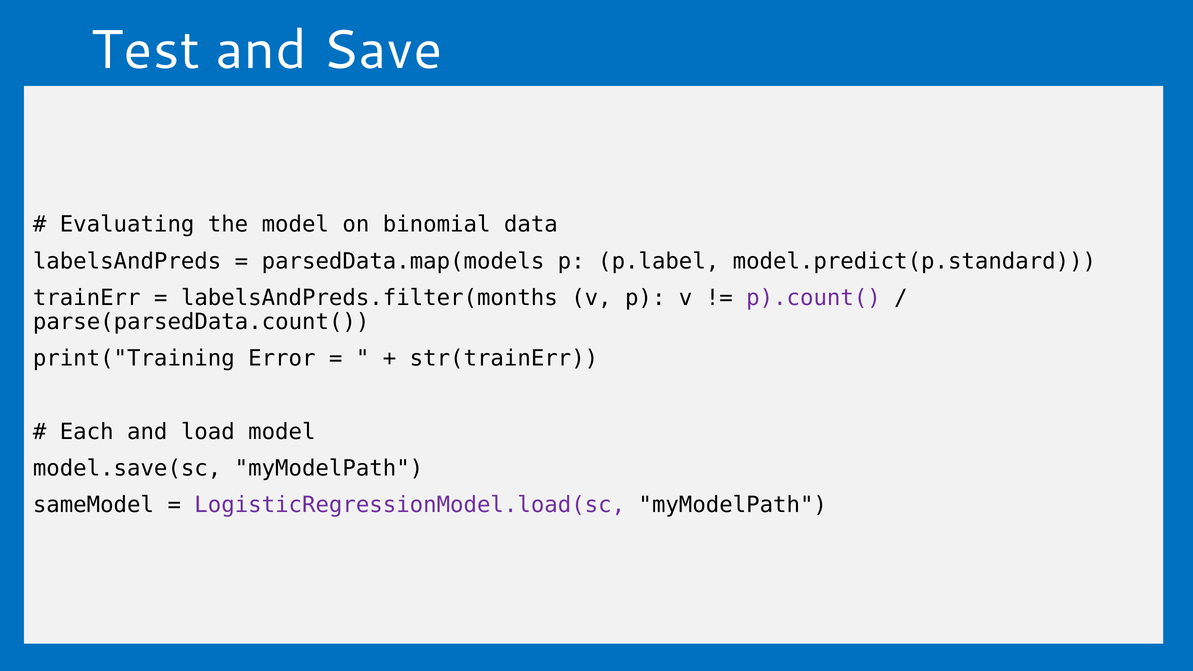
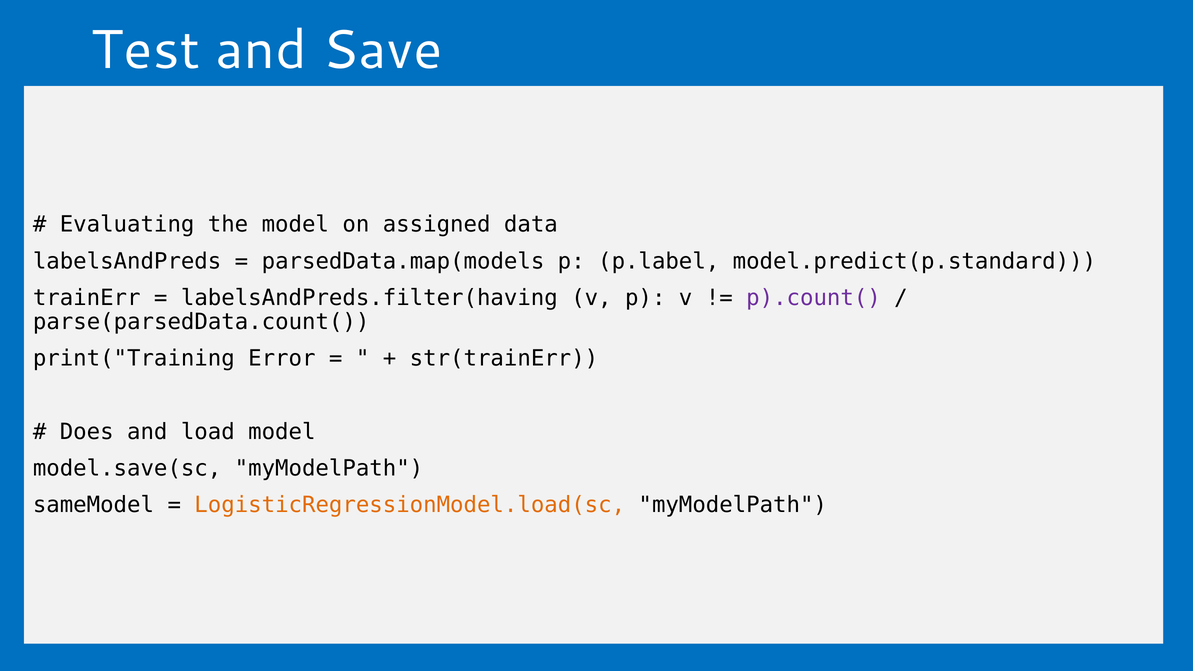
binomial: binomial -> assigned
labelsAndPreds.filter(months: labelsAndPreds.filter(months -> labelsAndPreds.filter(having
Each: Each -> Does
LogisticRegressionModel.load(sc colour: purple -> orange
